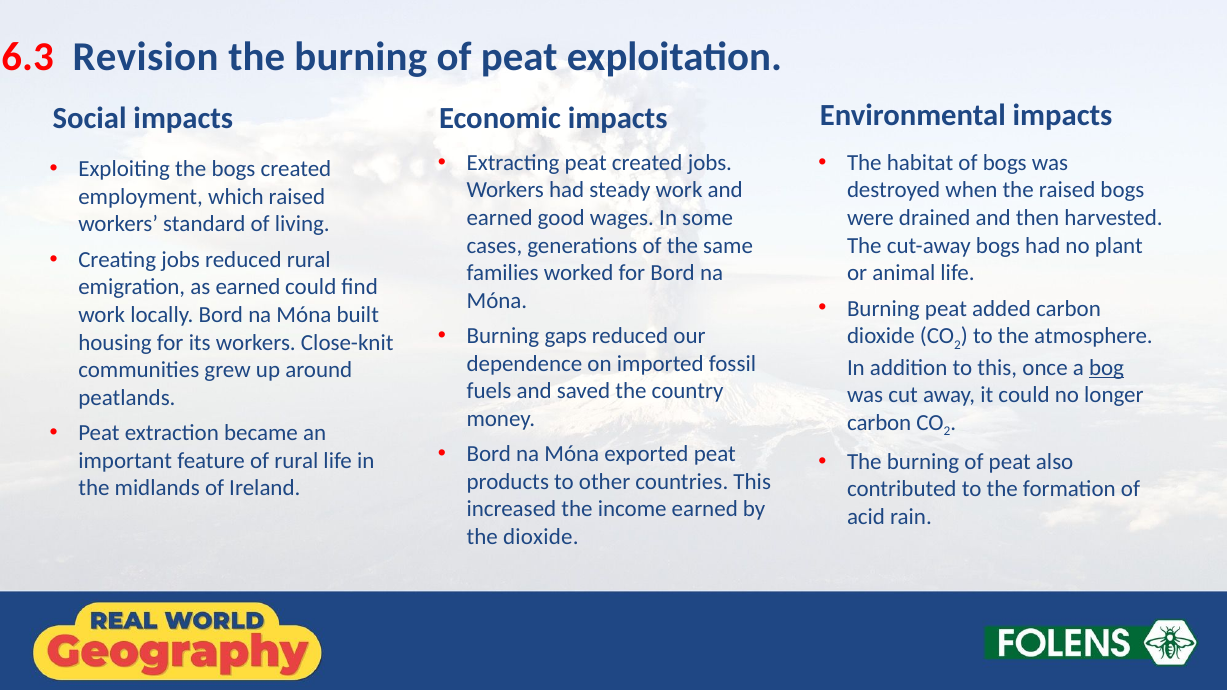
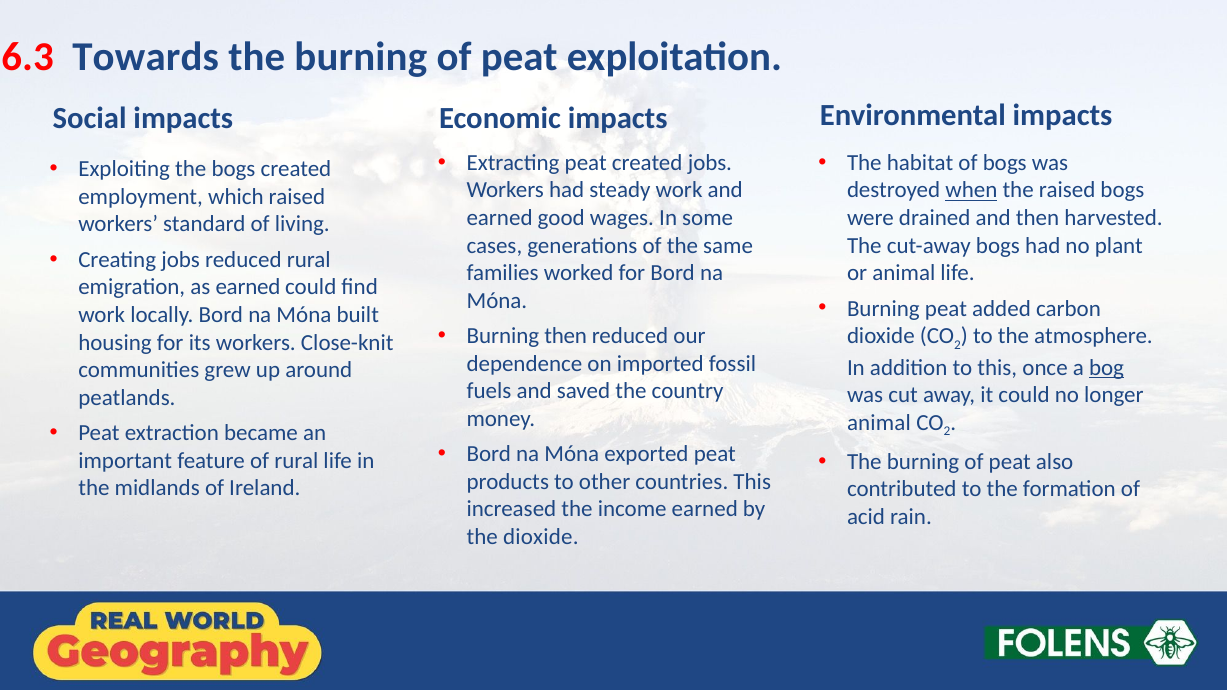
Revision: Revision -> Towards
when underline: none -> present
Burning gaps: gaps -> then
carbon at (879, 423): carbon -> animal
